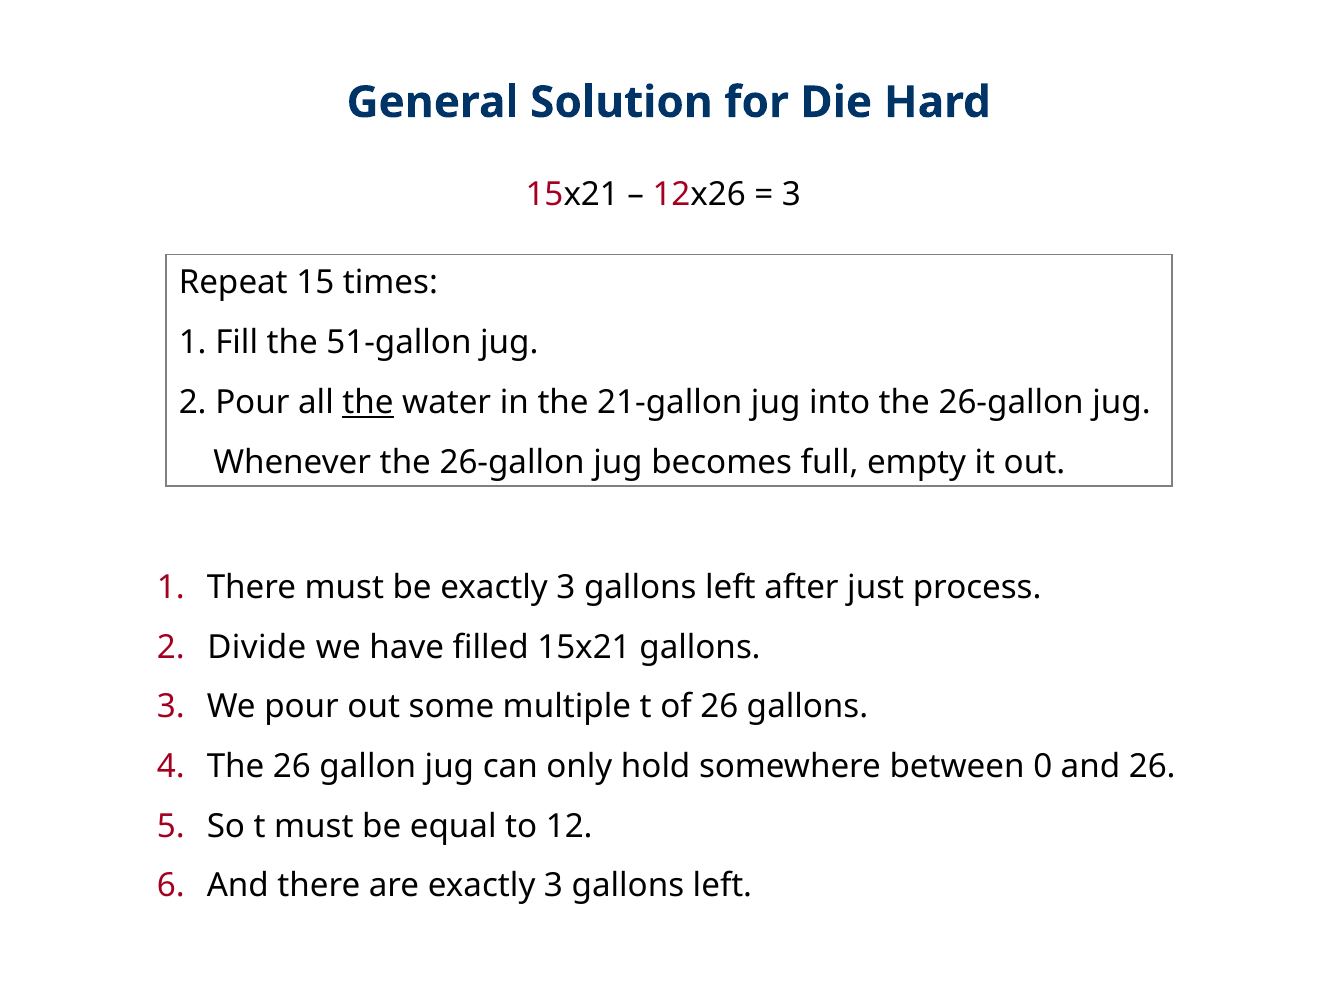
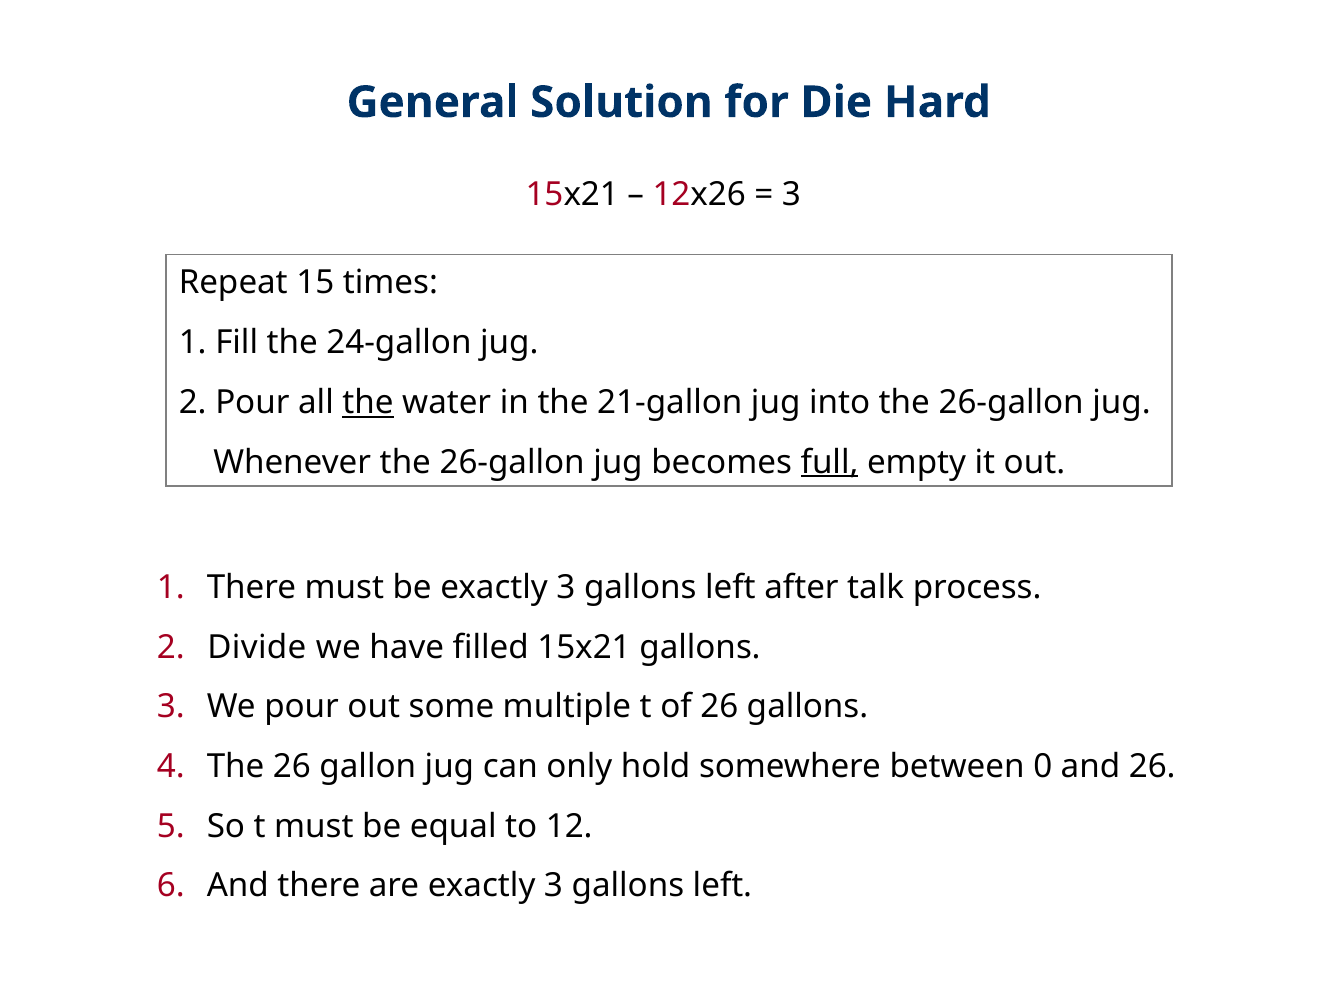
51-gallon: 51-gallon -> 24-gallon
full underline: none -> present
just: just -> talk
